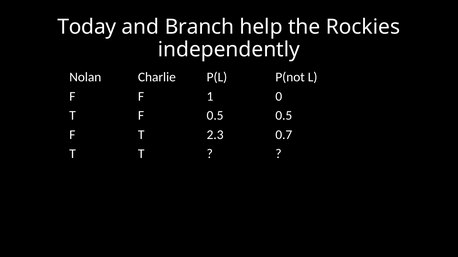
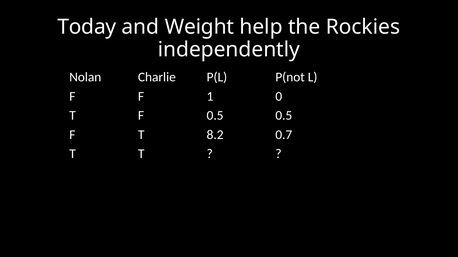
Branch: Branch -> Weight
2.3: 2.3 -> 8.2
